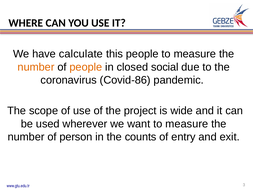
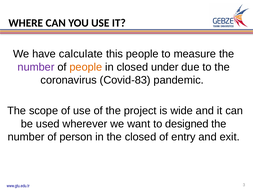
number at (36, 67) colour: orange -> purple
social: social -> under
Covid-86: Covid-86 -> Covid-83
want to measure: measure -> designed
the counts: counts -> closed
